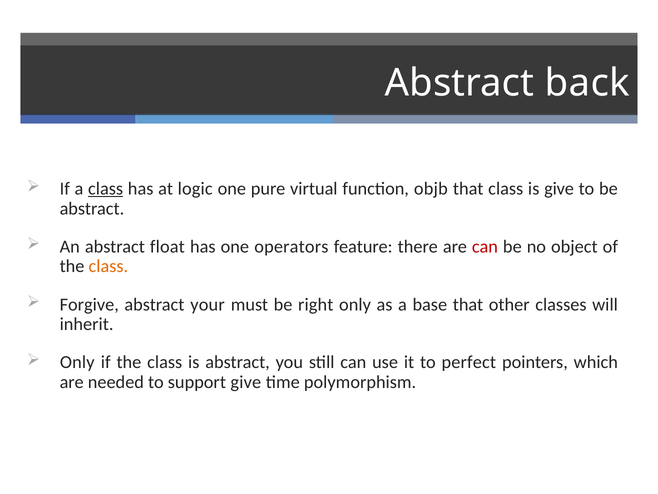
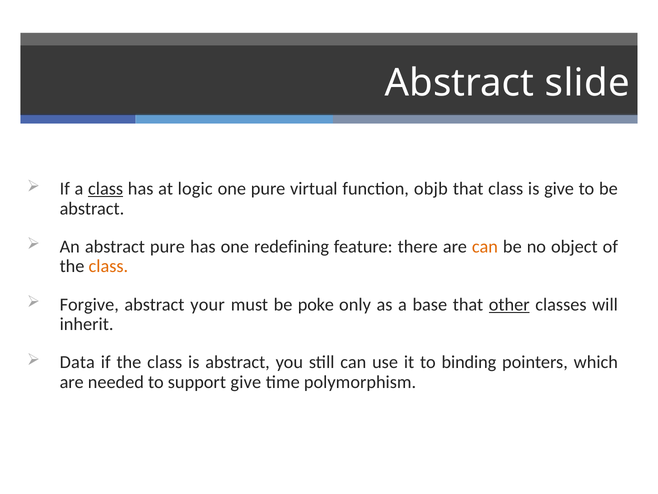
back: back -> slide
abstract float: float -> pure
operators: operators -> redefining
can at (485, 246) colour: red -> orange
right: right -> poke
other underline: none -> present
Only at (77, 362): Only -> Data
perfect: perfect -> binding
